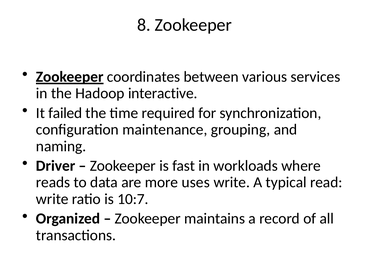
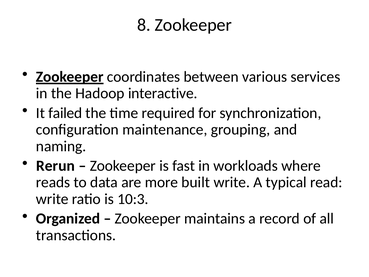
Driver: Driver -> Rerun
uses: uses -> built
10:7: 10:7 -> 10:3
